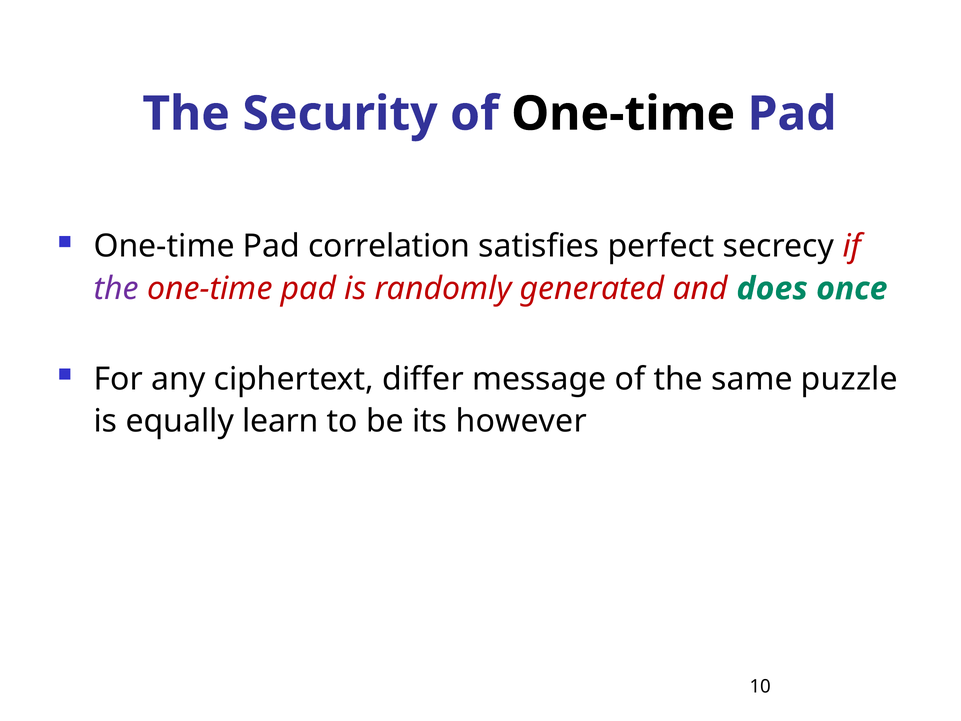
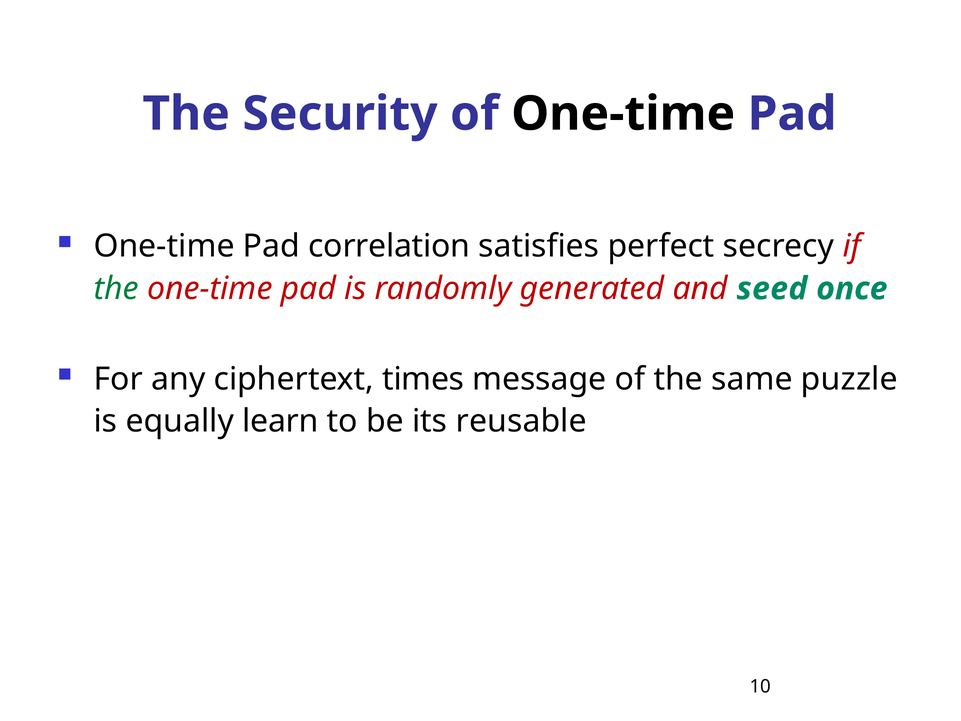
the at (116, 289) colour: purple -> green
does: does -> seed
differ: differ -> times
however: however -> reusable
